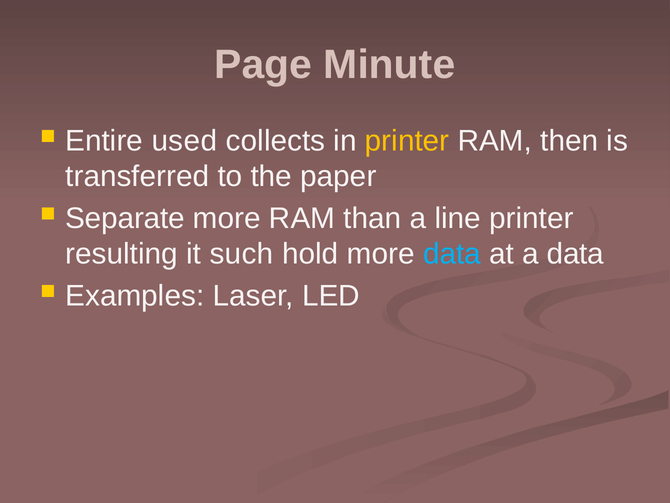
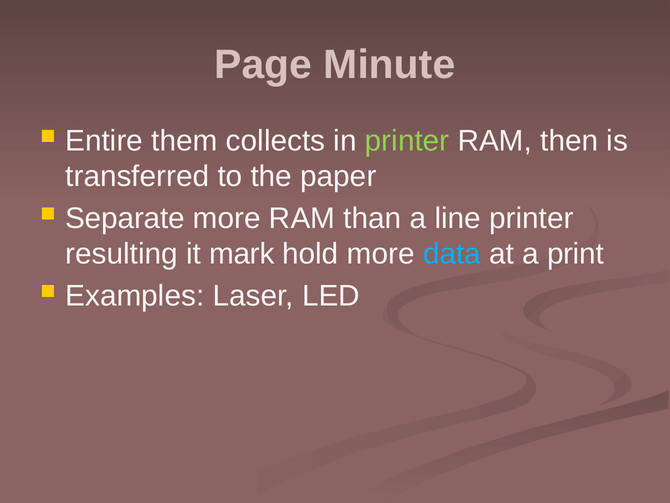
used: used -> them
printer at (407, 141) colour: yellow -> light green
such: such -> mark
a data: data -> print
